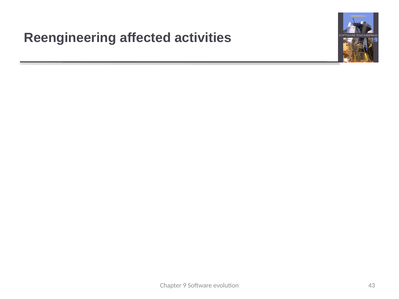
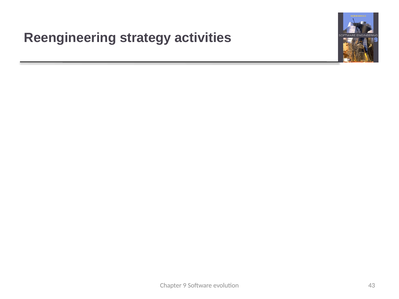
affected: affected -> strategy
